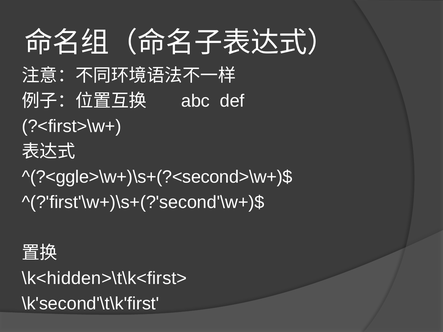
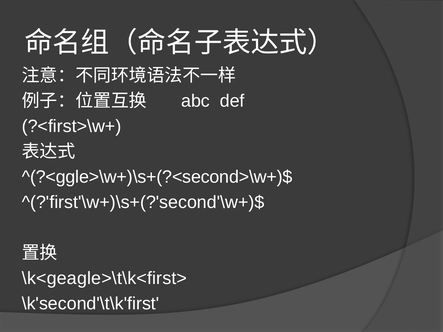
\k<hidden>\t\k<first>: \k<hidden>\t\k<first> -> \k<geagle>\t\k<first>
